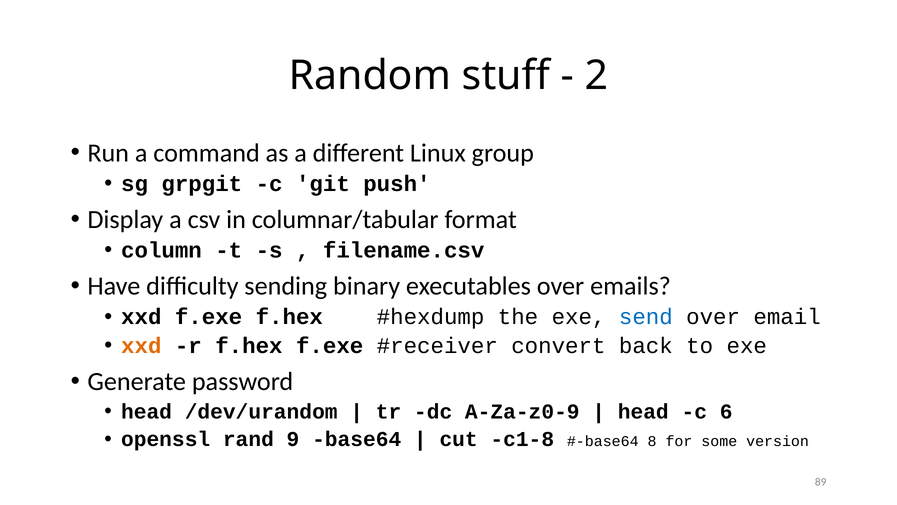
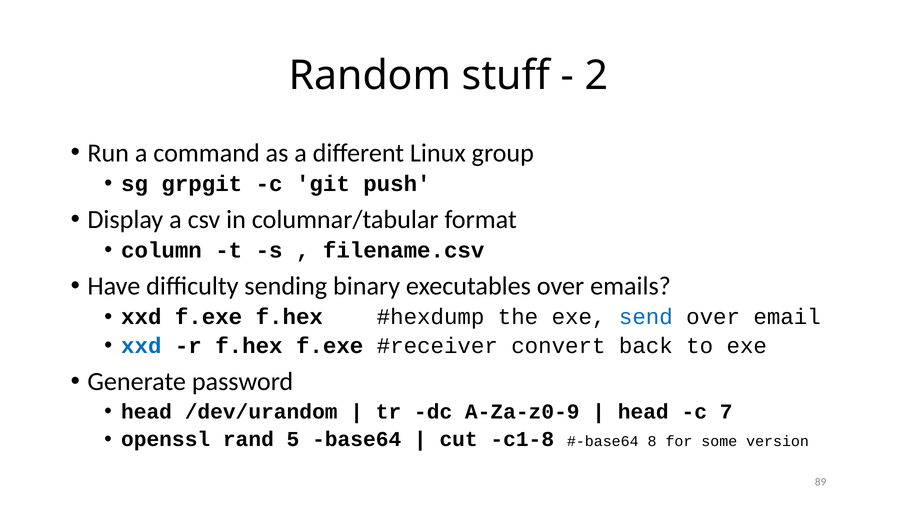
xxd at (141, 346) colour: orange -> blue
6: 6 -> 7
9: 9 -> 5
